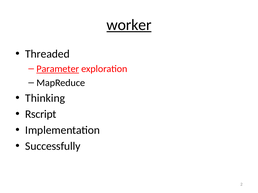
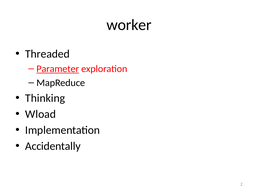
worker underline: present -> none
Rscript: Rscript -> Wload
Successfully: Successfully -> Accidentally
